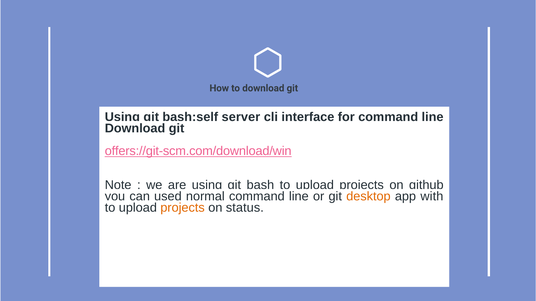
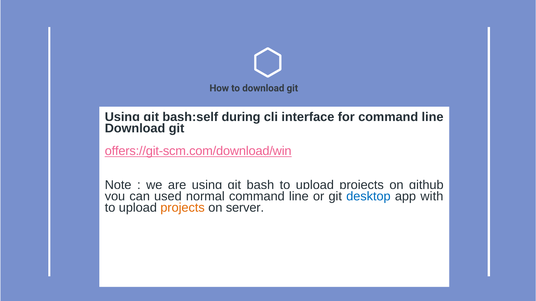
server: server -> during
desktop colour: orange -> blue
status: status -> server
